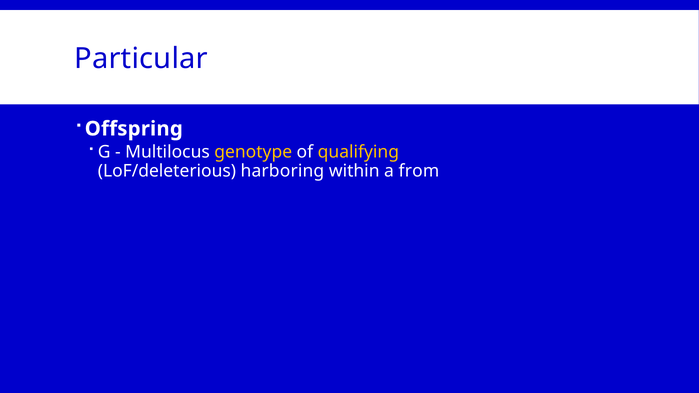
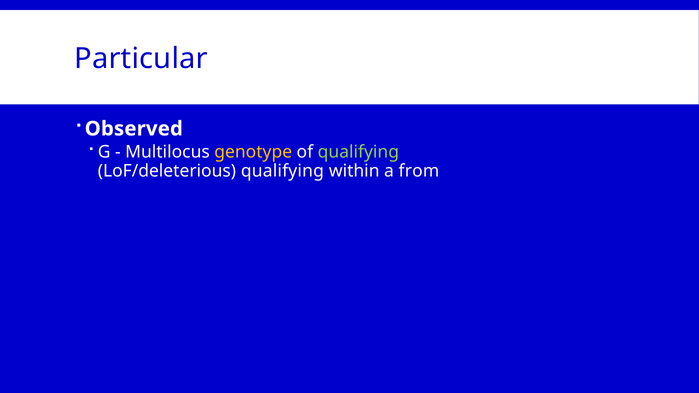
Offspring: Offspring -> Observed
qualifying at (358, 152) colour: yellow -> light green
LoF/deleterious harboring: harboring -> qualifying
